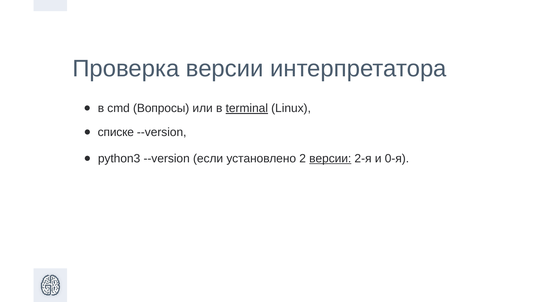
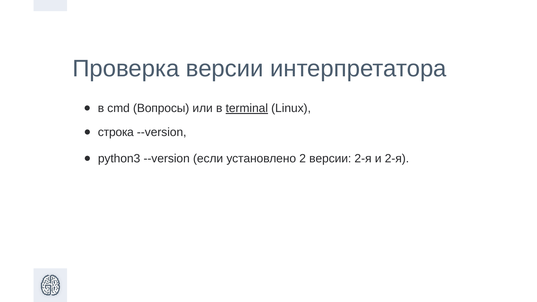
списке: списке -> строка
версии at (330, 159) underline: present -> none
и 0-я: 0-я -> 2-я
